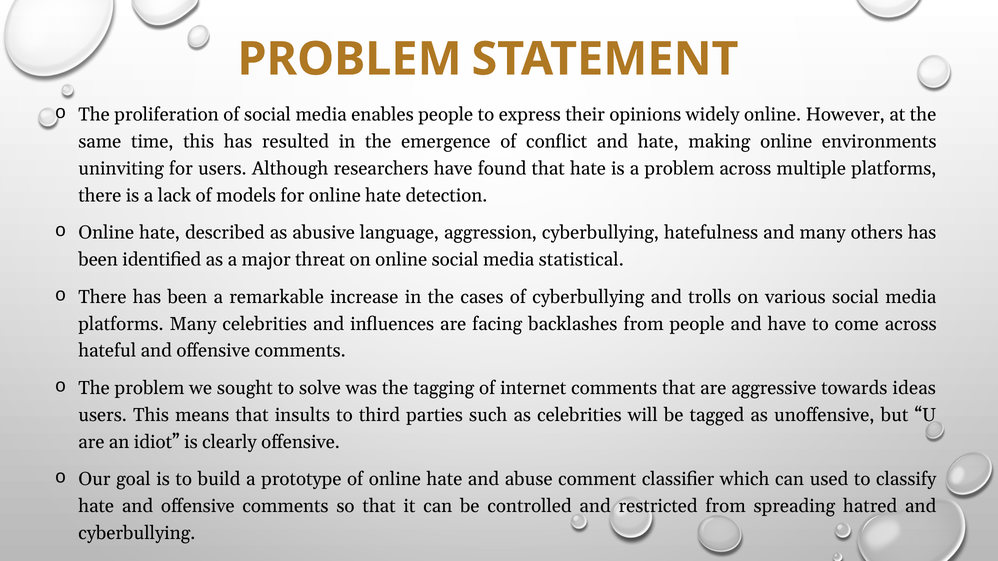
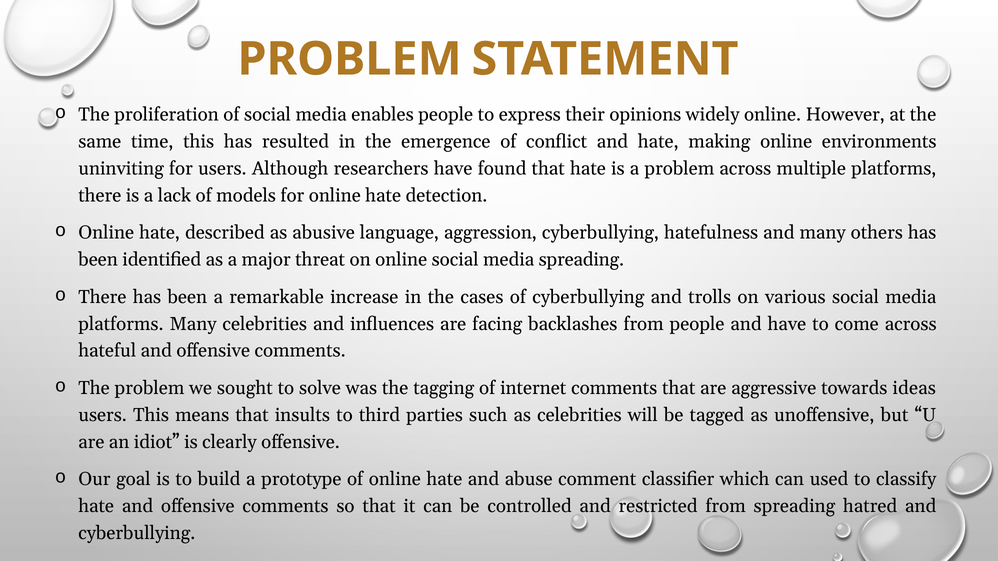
media statistical: statistical -> spreading
